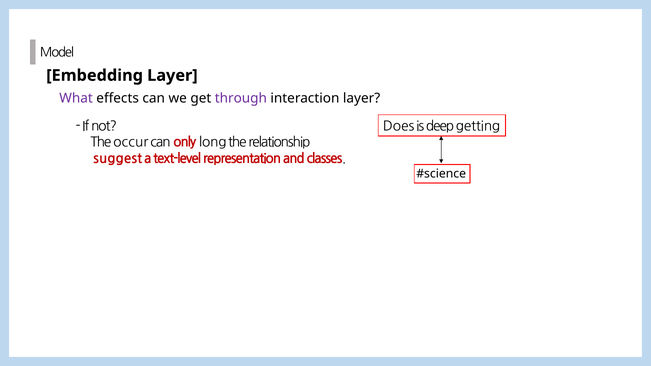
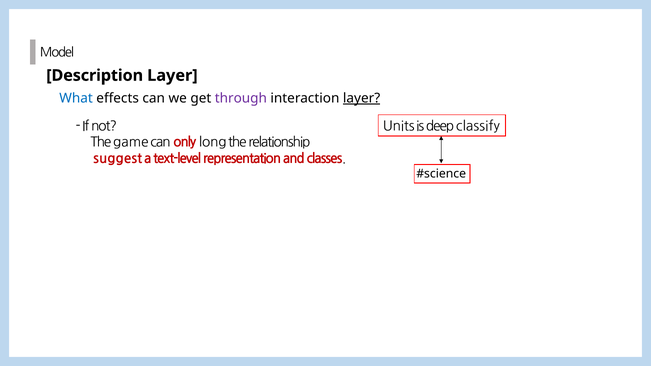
Embedding: Embedding -> Description
What colour: purple -> blue
layer at (362, 98) underline: none -> present
Does: Does -> Units
getting: getting -> classify
occur: occur -> game
